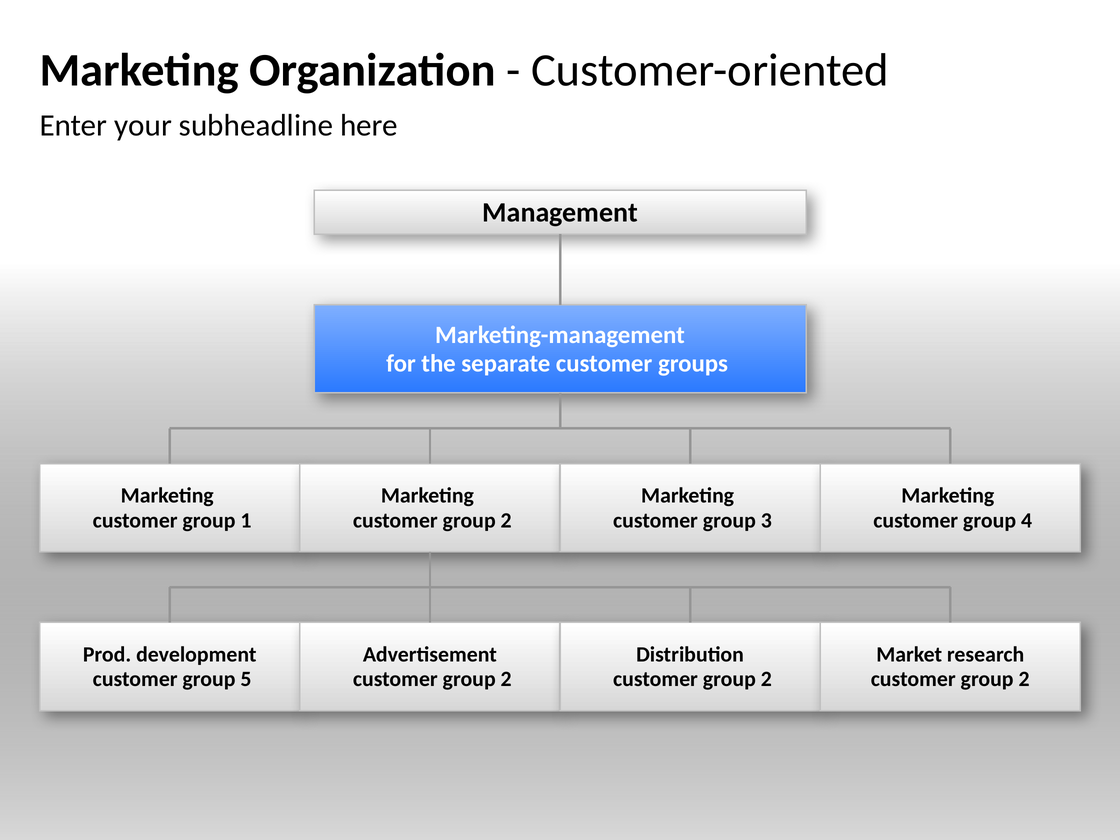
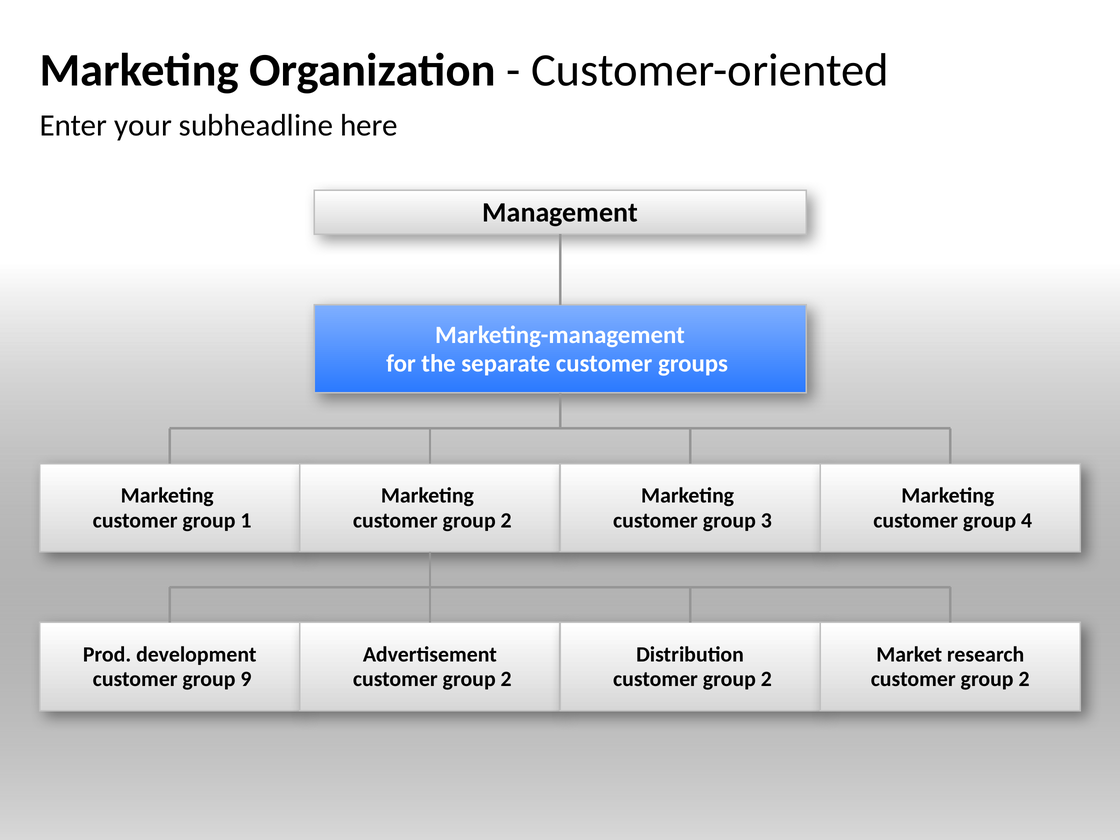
5: 5 -> 9
